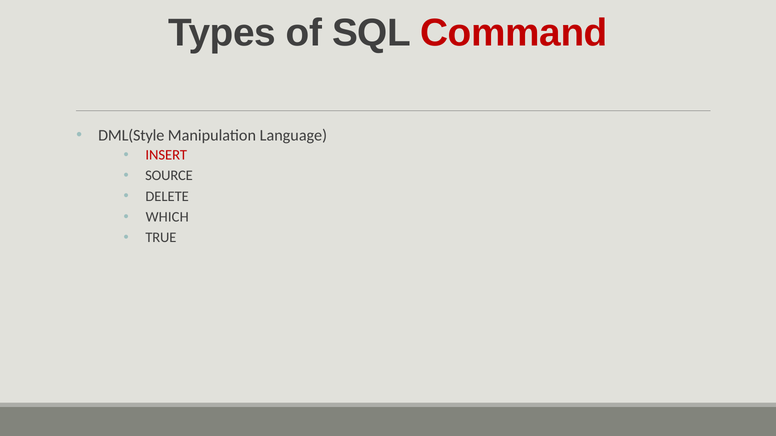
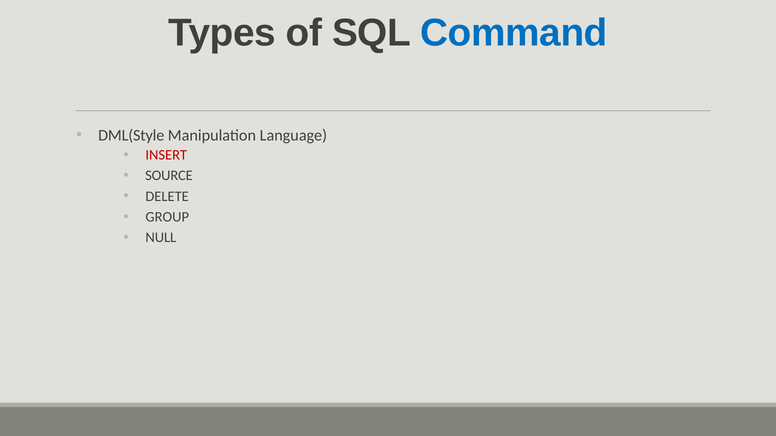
Command colour: red -> blue
WHICH: WHICH -> GROUP
TRUE: TRUE -> NULL
